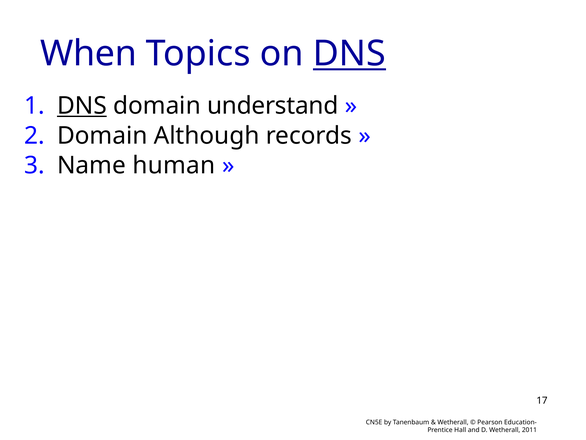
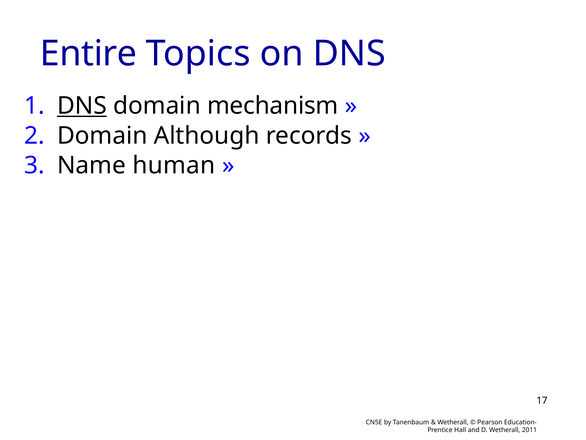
When: When -> Entire
DNS at (349, 54) underline: present -> none
understand: understand -> mechanism
